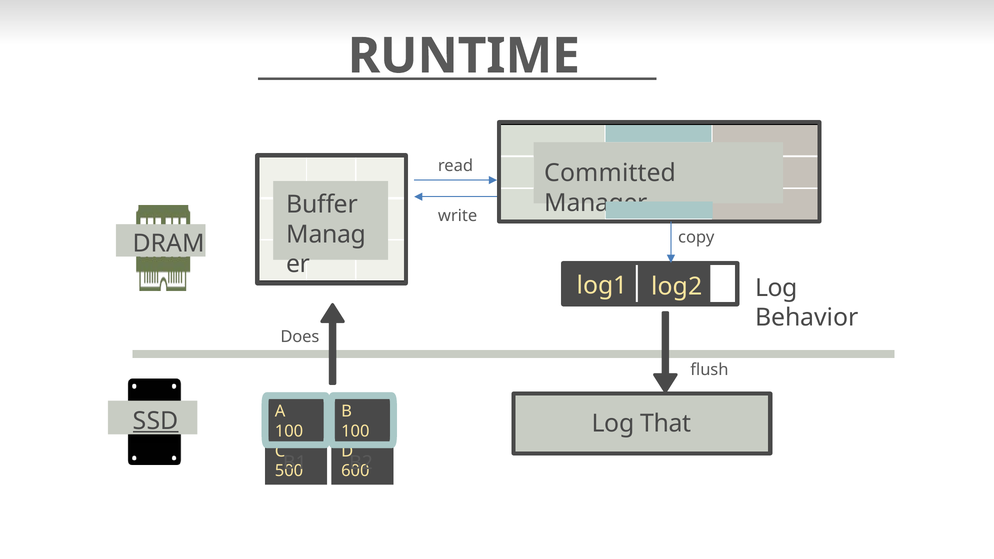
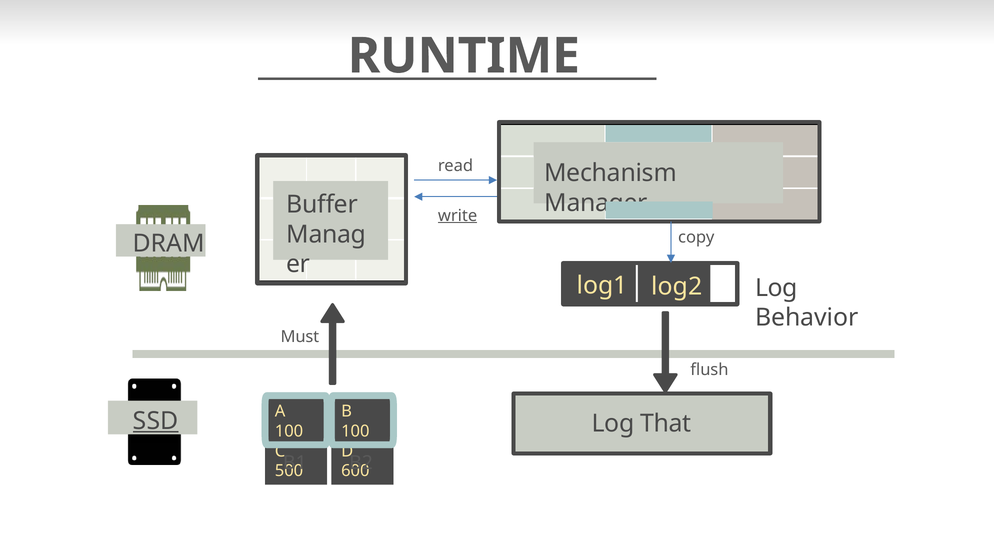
Committed: Committed -> Mechanism
write underline: none -> present
Does: Does -> Must
